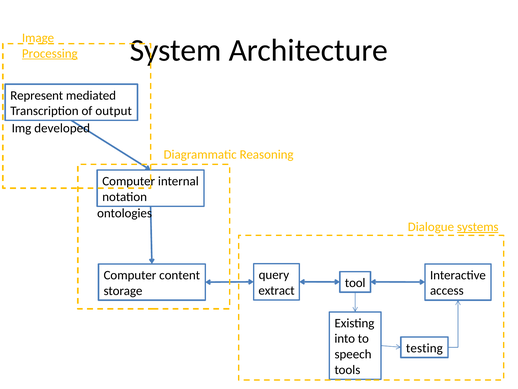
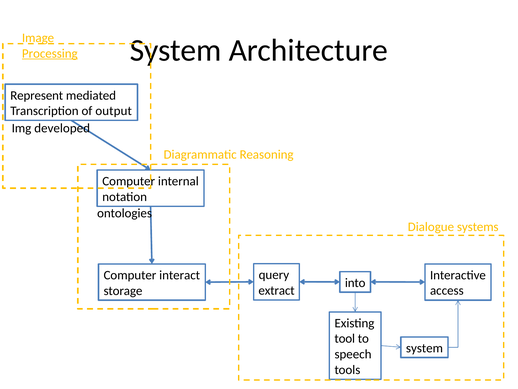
systems underline: present -> none
content: content -> interact
tool: tool -> into
into: into -> tool
testing at (424, 348): testing -> system
